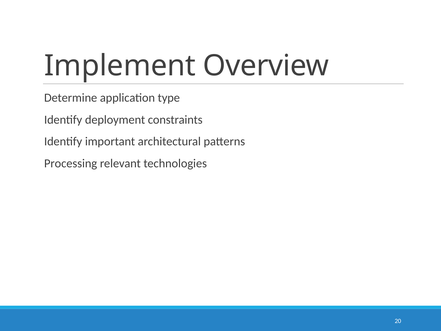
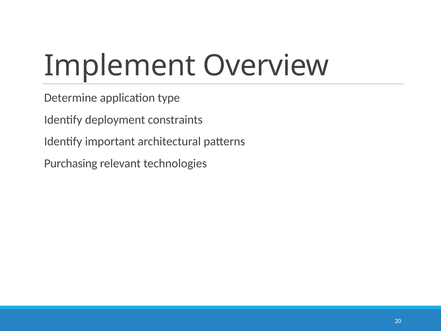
Processing: Processing -> Purchasing
